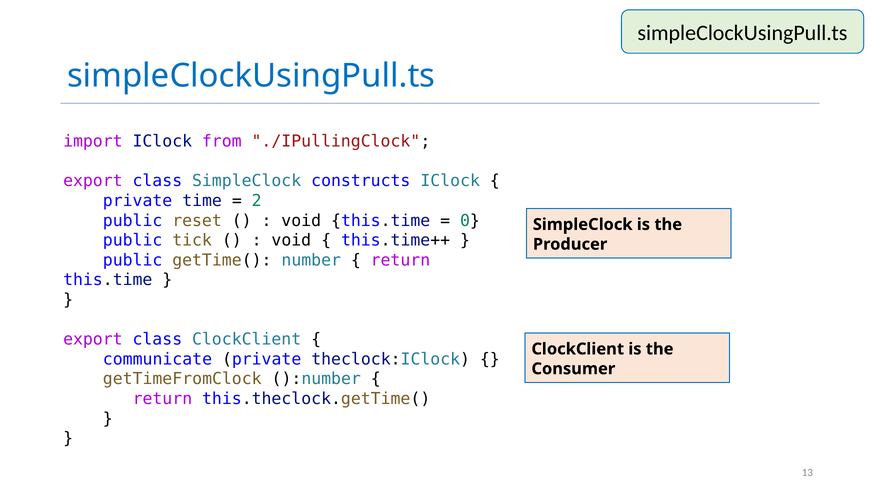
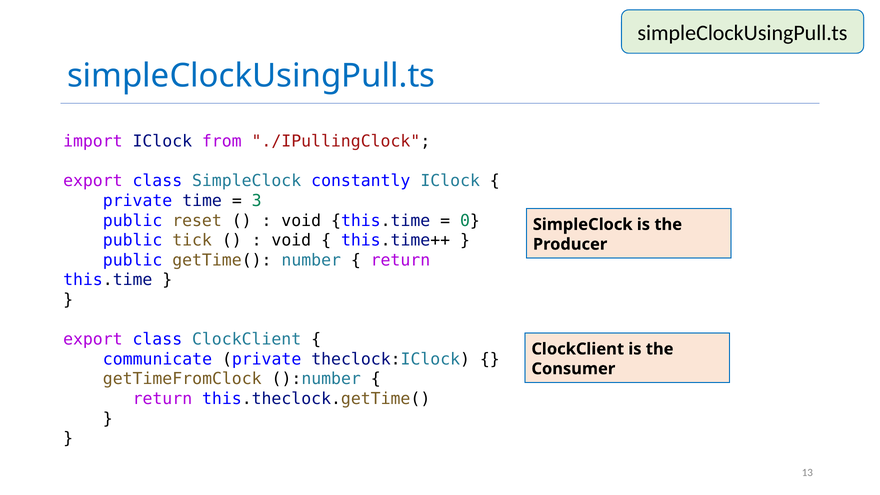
constructs: constructs -> constantly
2: 2 -> 3
